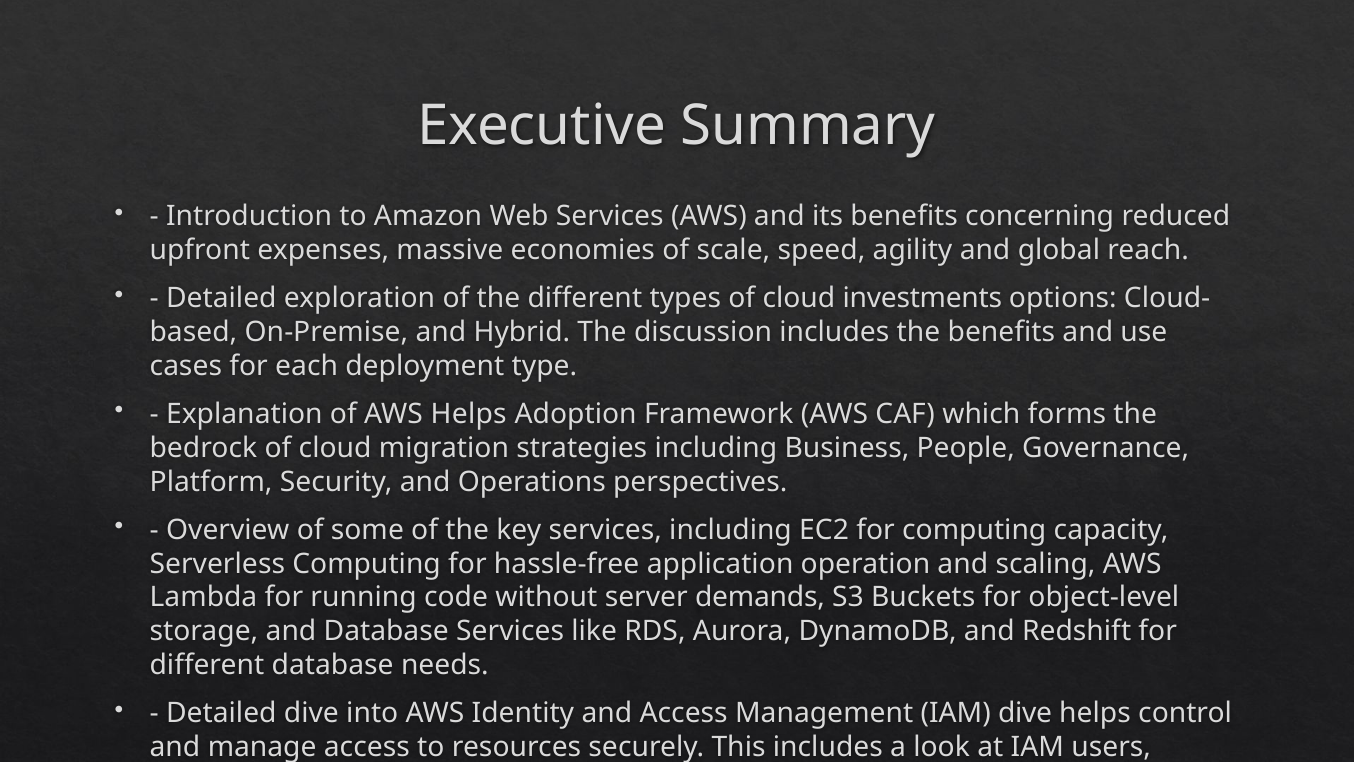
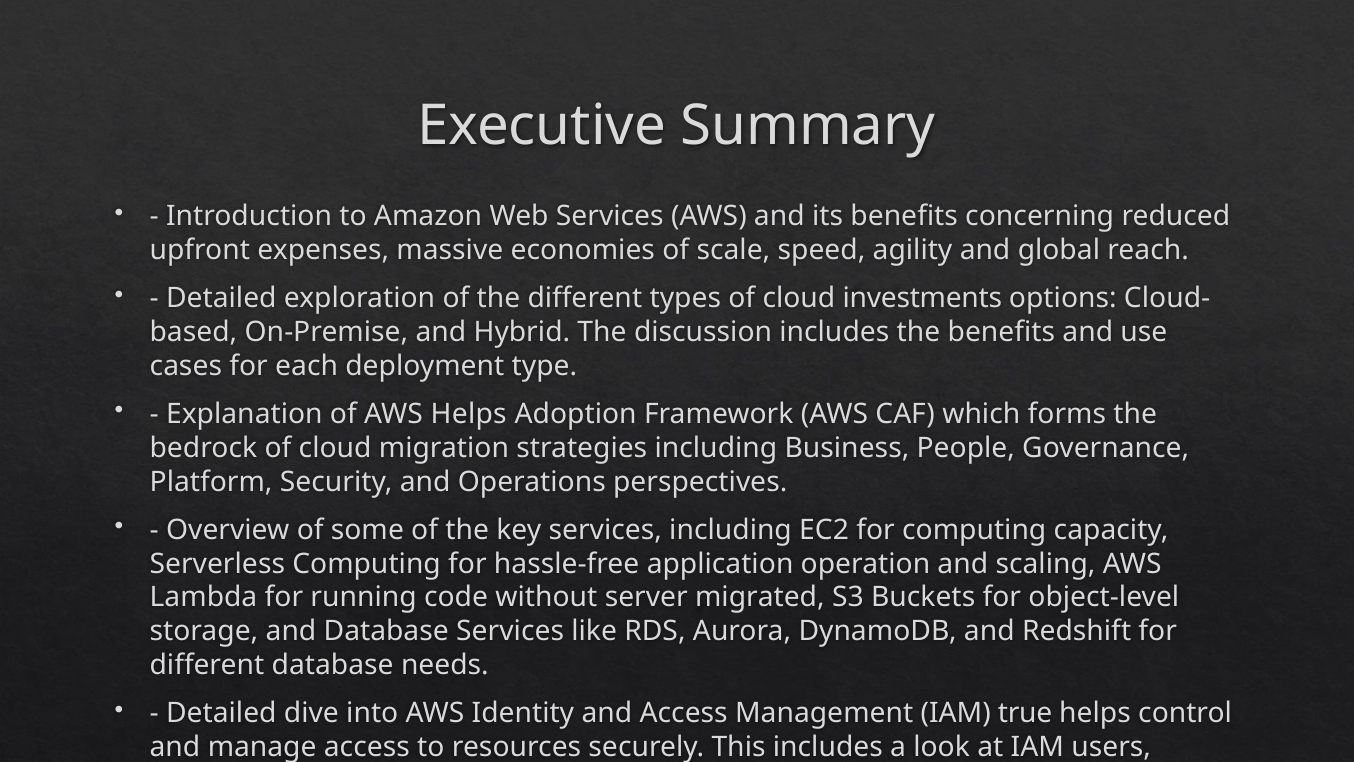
demands: demands -> migrated
IAM dive: dive -> true
